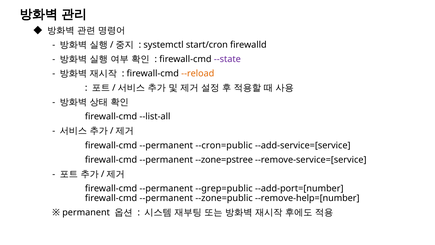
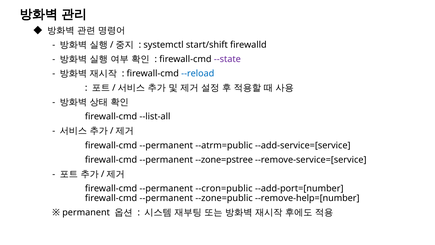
start/cron: start/cron -> start/shift
--reload colour: orange -> blue
--cron=public: --cron=public -> --atrm=public
--grep=public: --grep=public -> --cron=public
